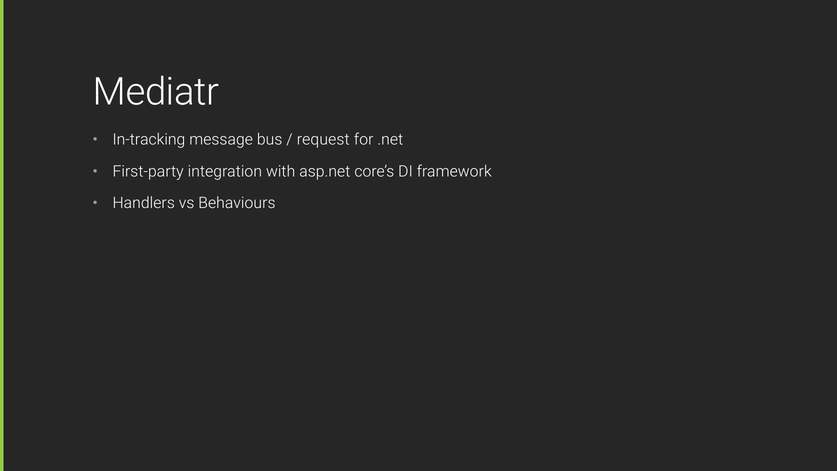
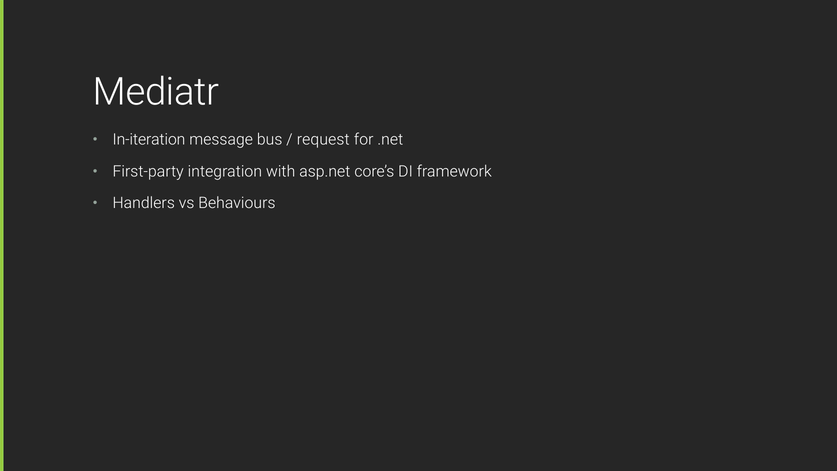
In-tracking: In-tracking -> In-iteration
